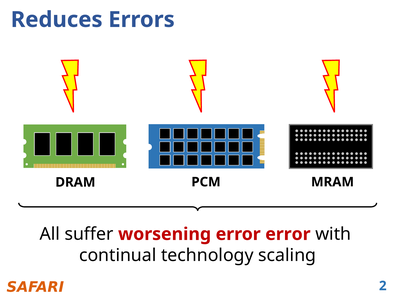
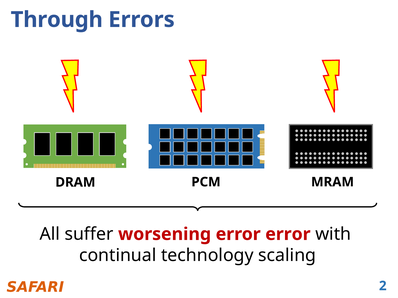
Reduces: Reduces -> Through
